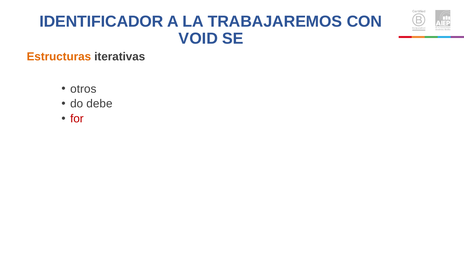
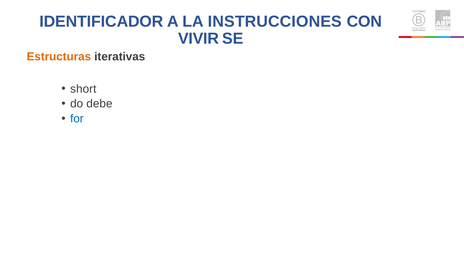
TRABAJAREMOS: TRABAJAREMOS -> INSTRUCCIONES
VOID: VOID -> VIVIR
otros: otros -> short
for colour: red -> blue
